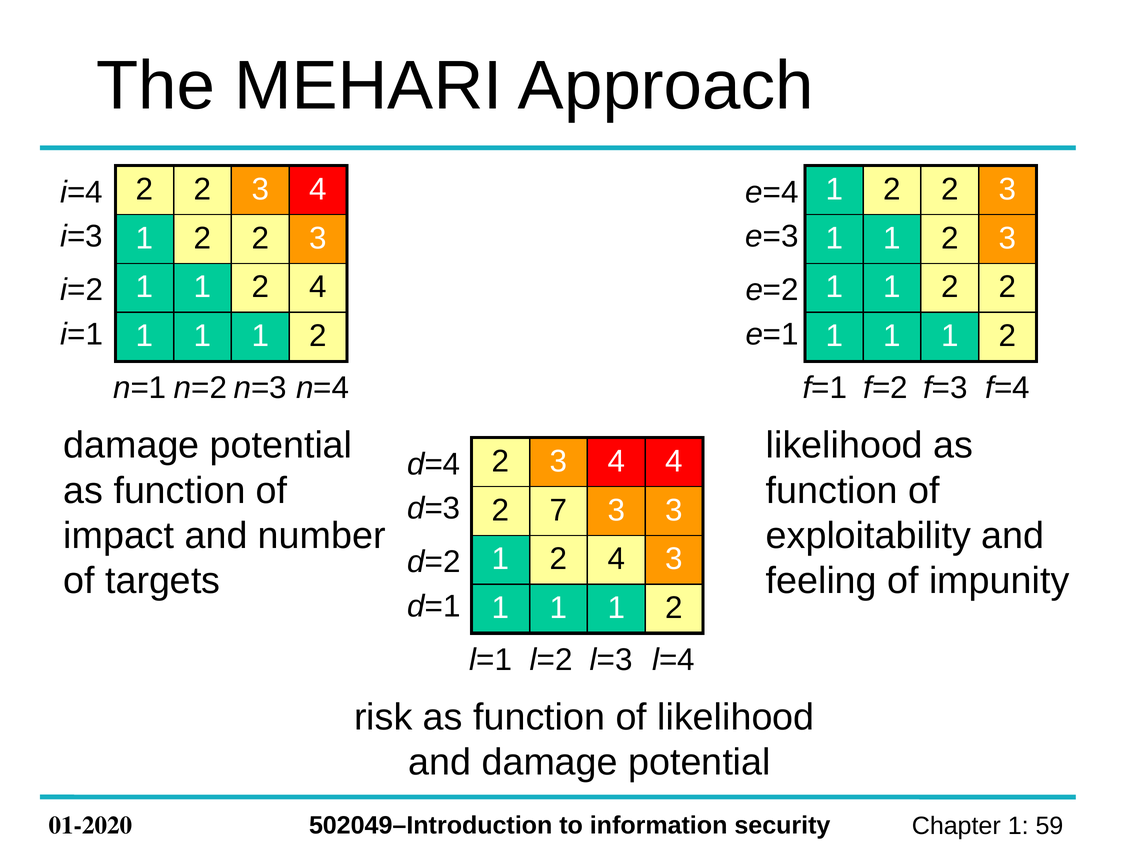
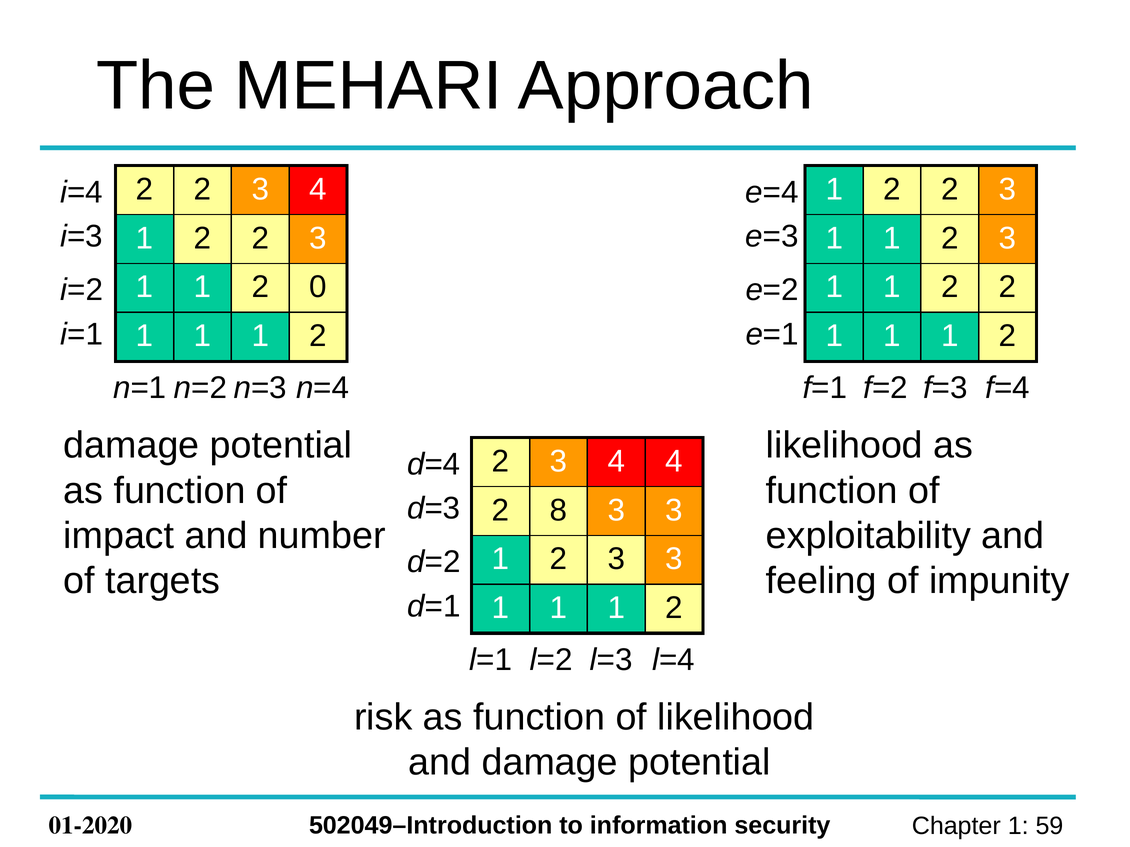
1 1 2 4: 4 -> 0
7: 7 -> 8
4 at (616, 559): 4 -> 3
